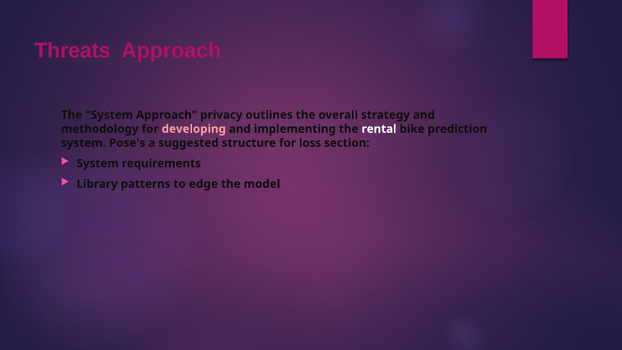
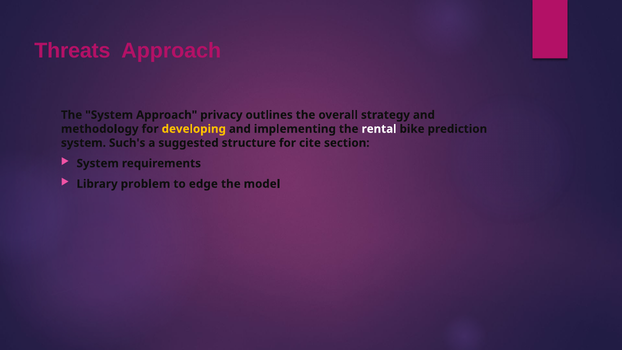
developing colour: pink -> yellow
Pose's: Pose's -> Such's
loss: loss -> cite
patterns: patterns -> problem
